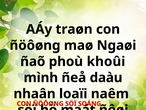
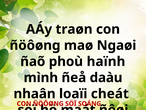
khoûi: khoûi -> haïnh
naêm: naêm -> cheát
